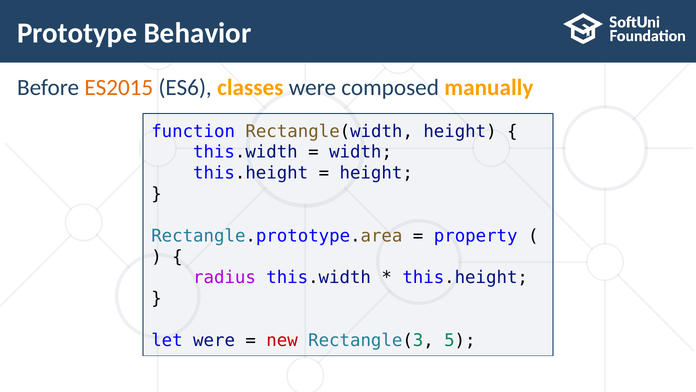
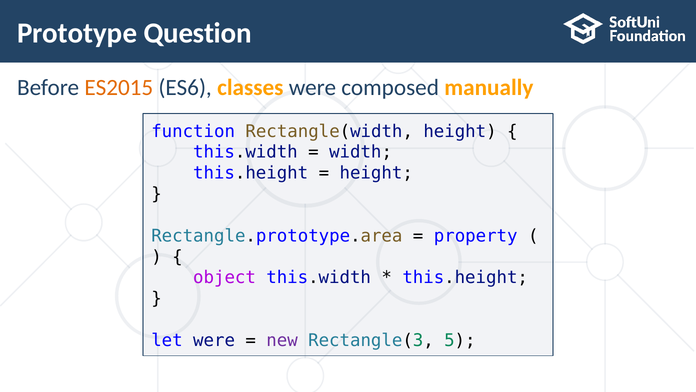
Behavior: Behavior -> Question
radius: radius -> object
new colour: red -> purple
